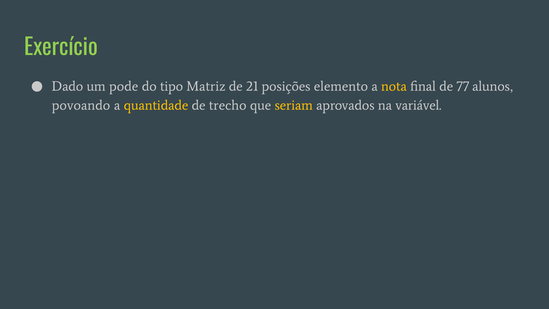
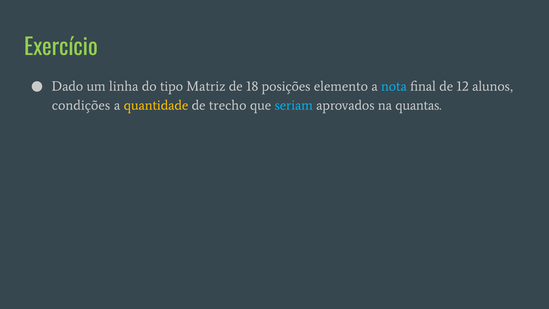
pode: pode -> linha
21: 21 -> 18
nota colour: yellow -> light blue
77: 77 -> 12
povoando: povoando -> condições
seriam colour: yellow -> light blue
variável: variável -> quantas
